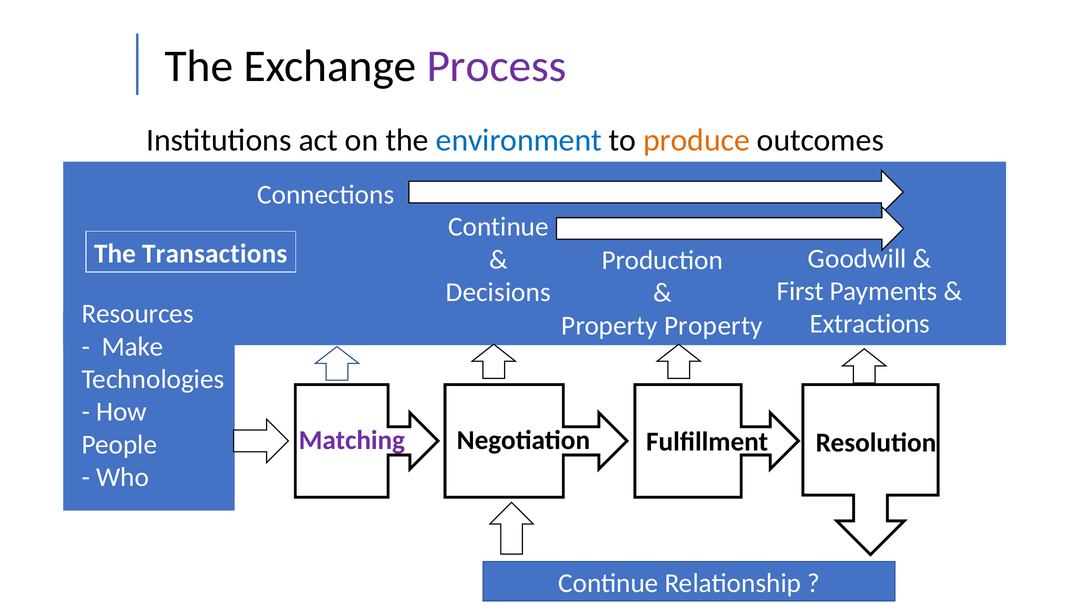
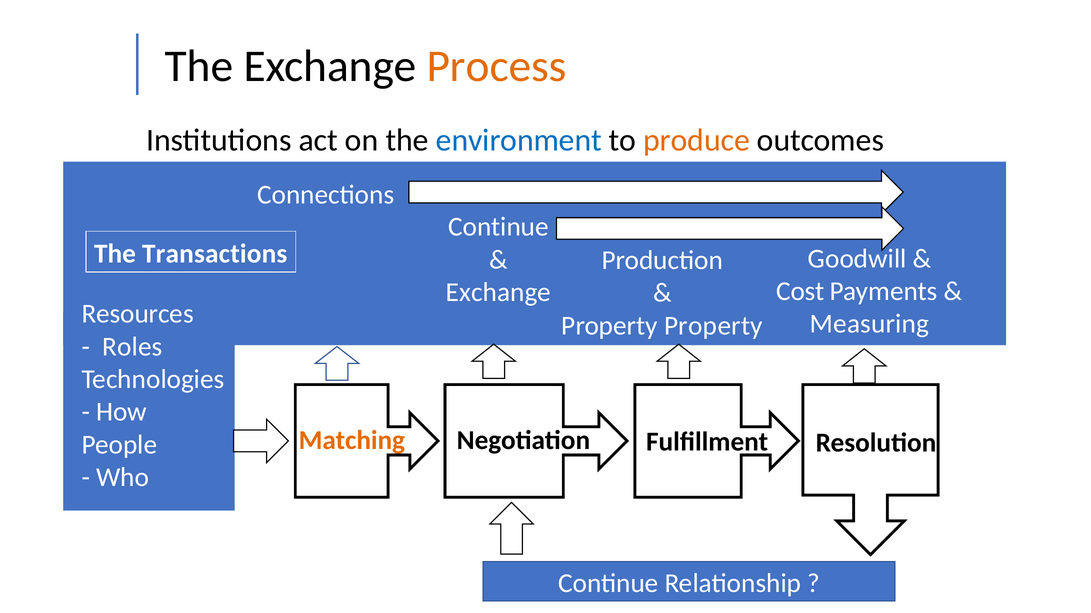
Process colour: purple -> orange
First: First -> Cost
Decisions at (498, 293): Decisions -> Exchange
Extractions: Extractions -> Measuring
Make: Make -> Roles
Matching colour: purple -> orange
